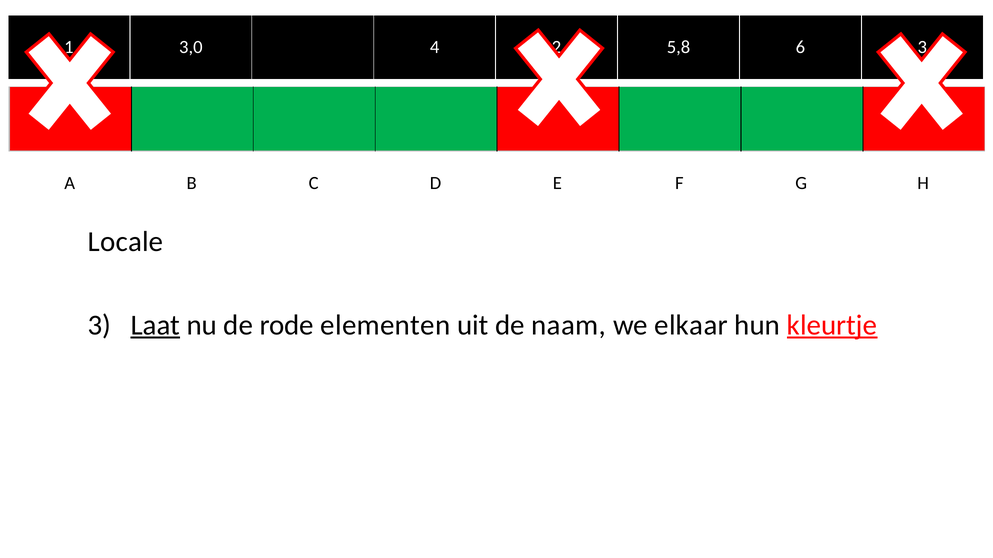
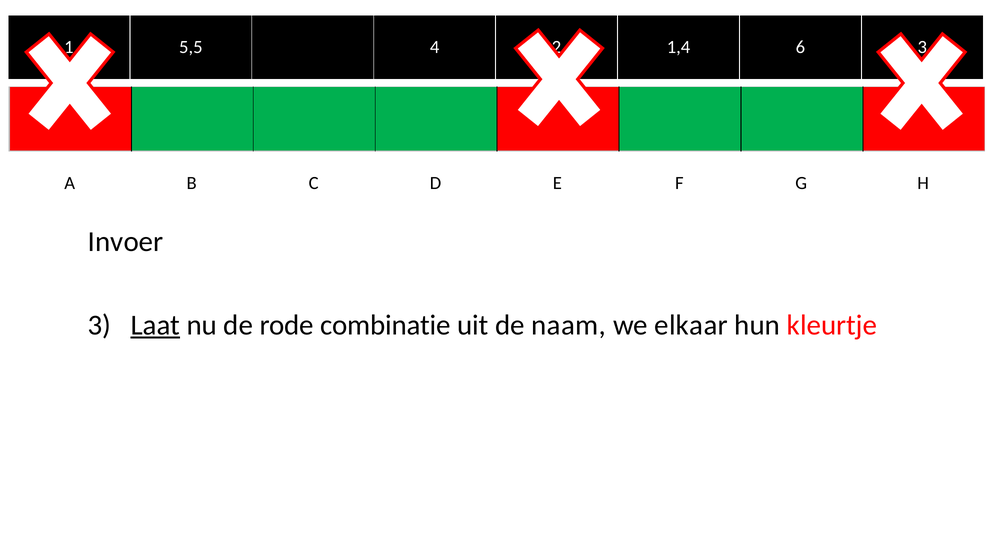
3,0: 3,0 -> 5,5
5,8: 5,8 -> 1,4
Locale: Locale -> Invoer
elementen: elementen -> combinatie
kleurtje underline: present -> none
